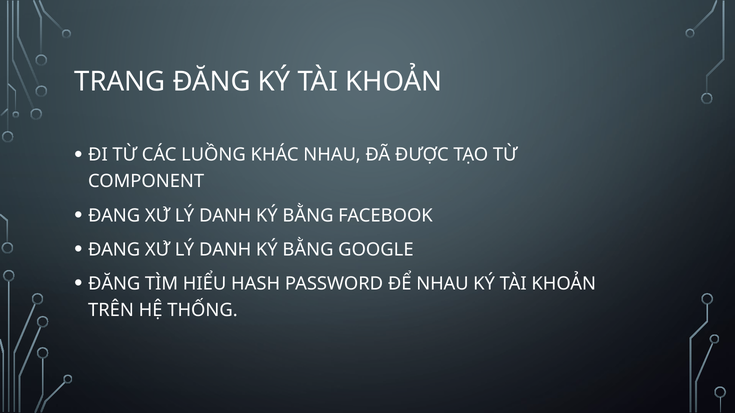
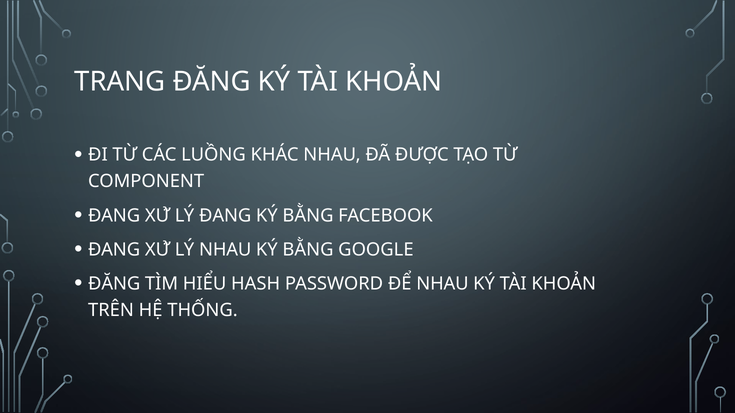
DANH at (225, 216): DANH -> ĐANG
DANH at (225, 250): DANH -> NHAU
